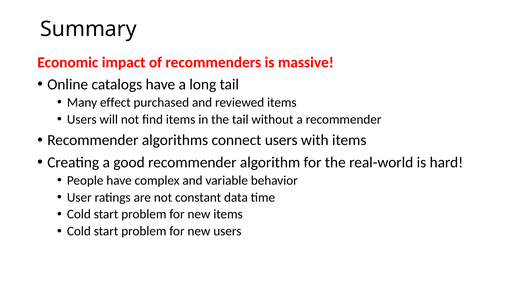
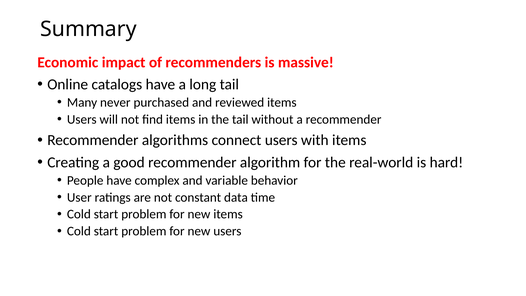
effect: effect -> never
